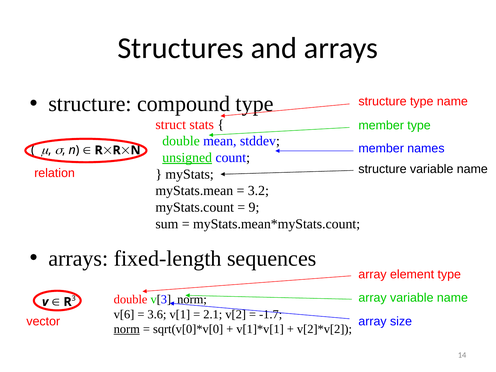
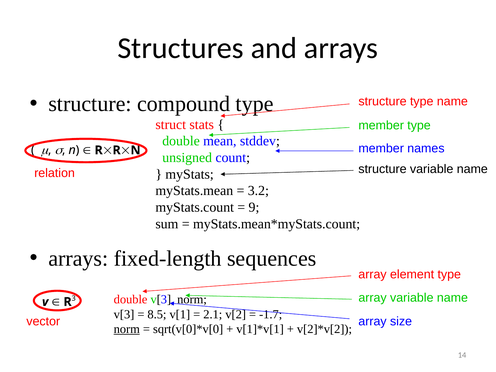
unsigned underline: present -> none
v[6 at (124, 314): v[6 -> v[3
3.6: 3.6 -> 8.5
